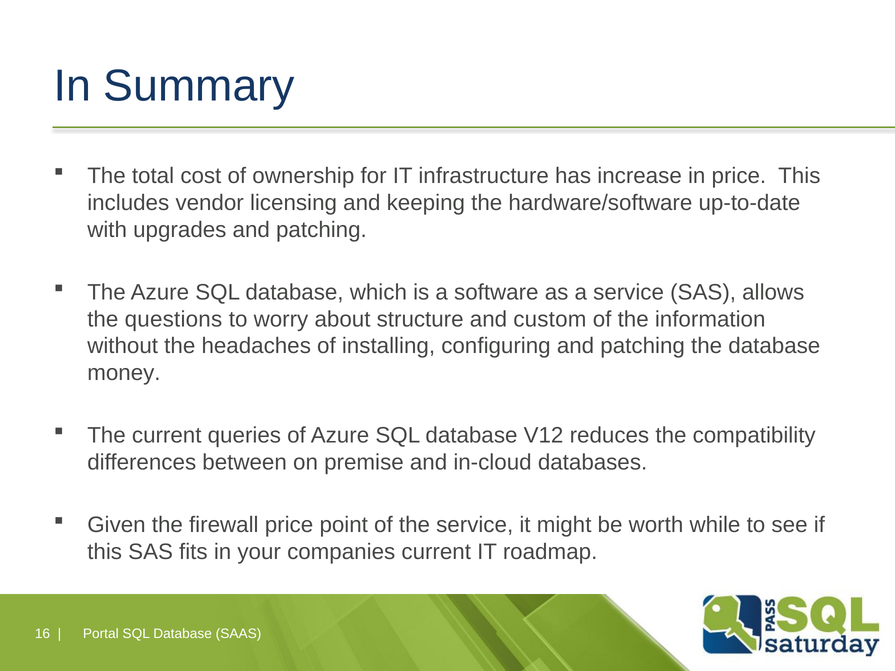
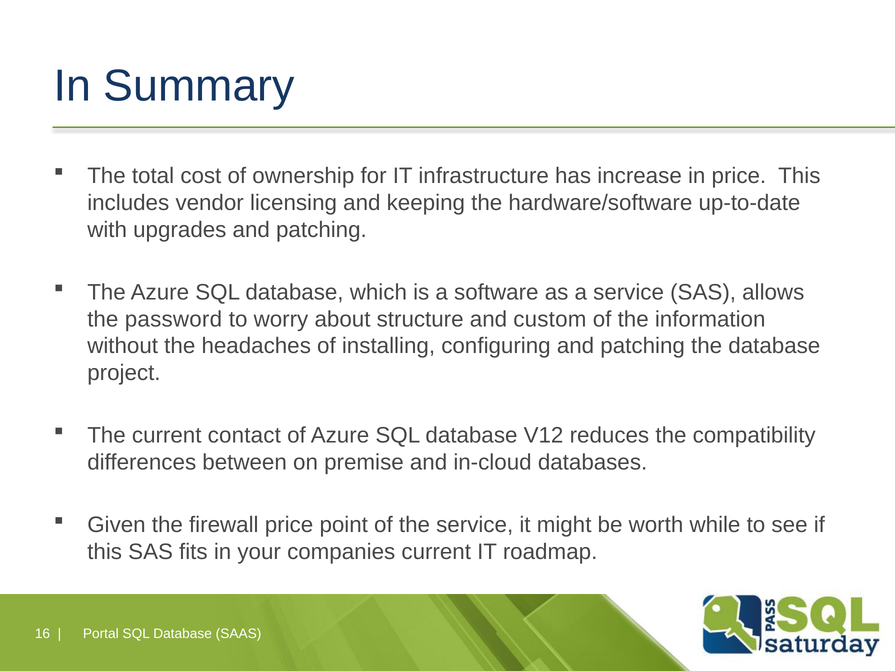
questions: questions -> password
money: money -> project
queries: queries -> contact
